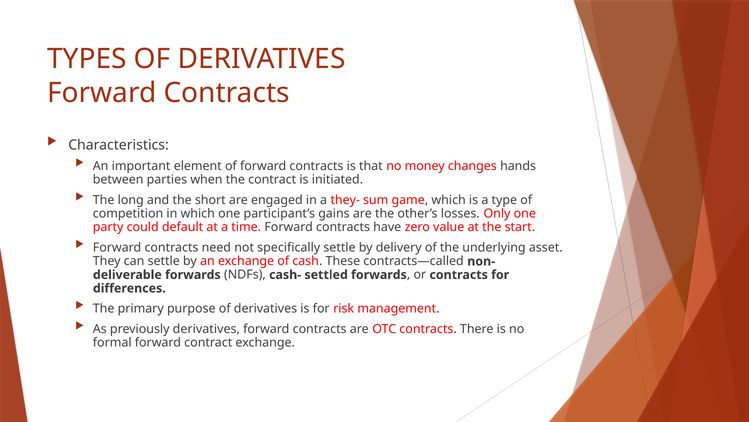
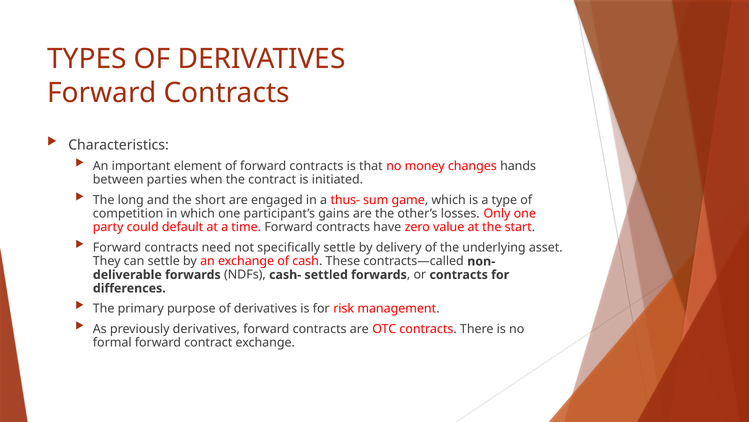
they-: they- -> thus-
